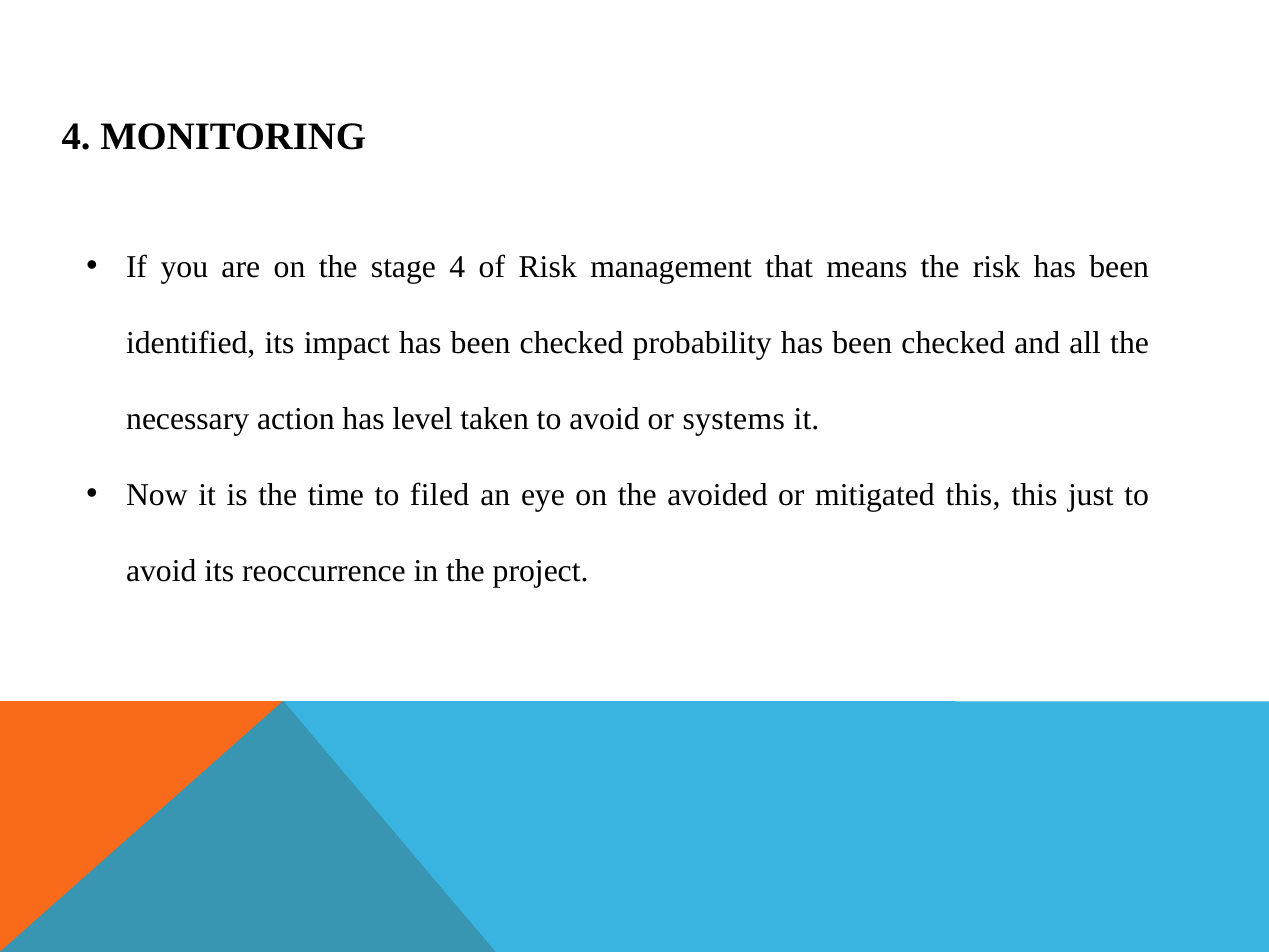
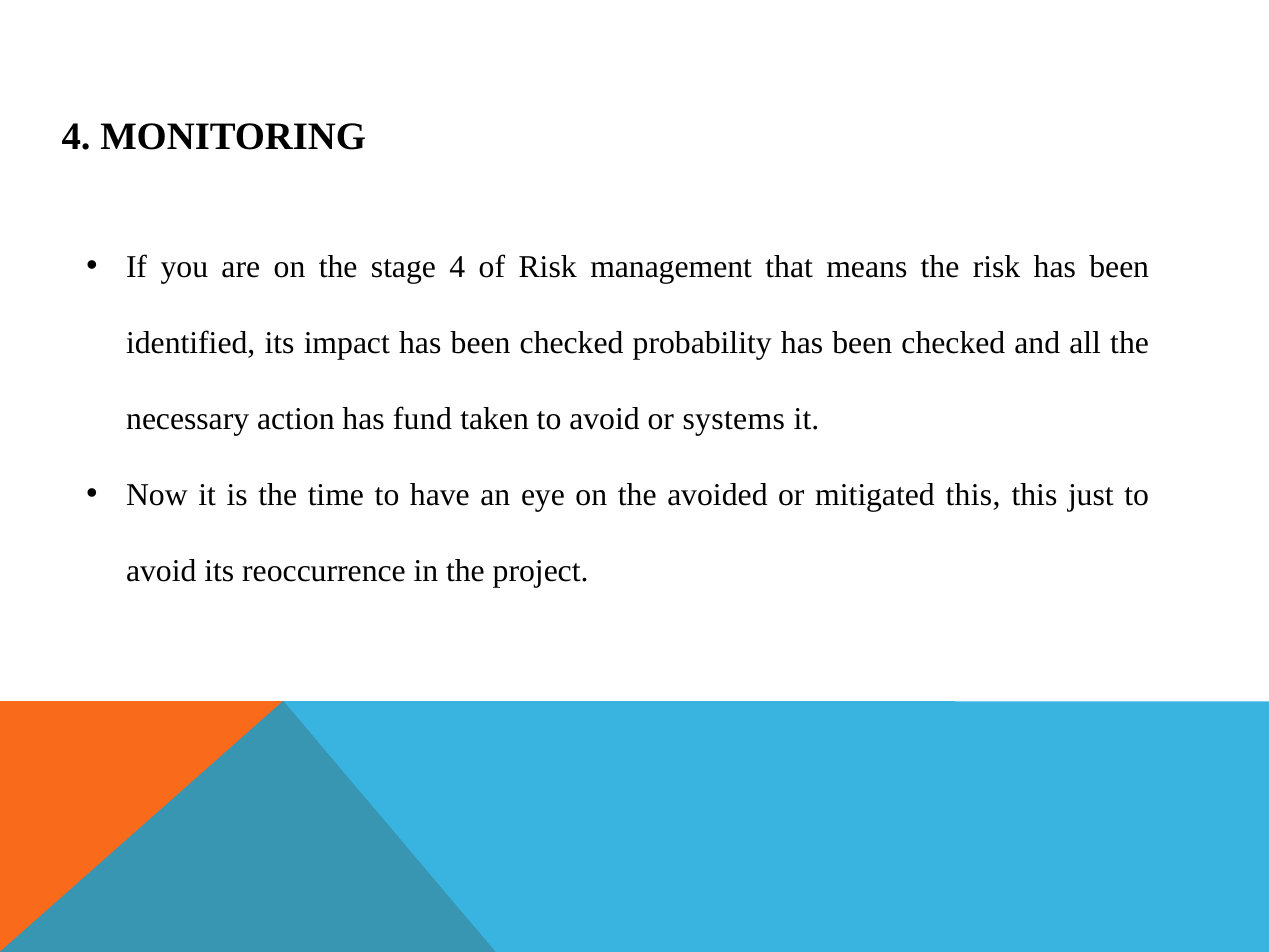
level: level -> fund
filed: filed -> have
